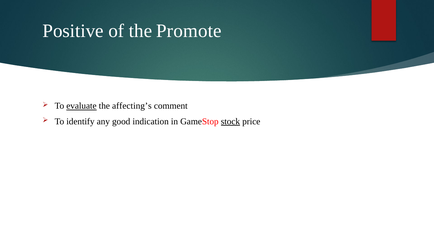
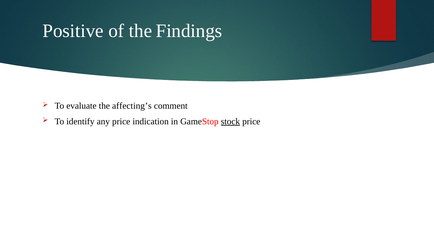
Promote: Promote -> Findings
evaluate underline: present -> none
any good: good -> price
